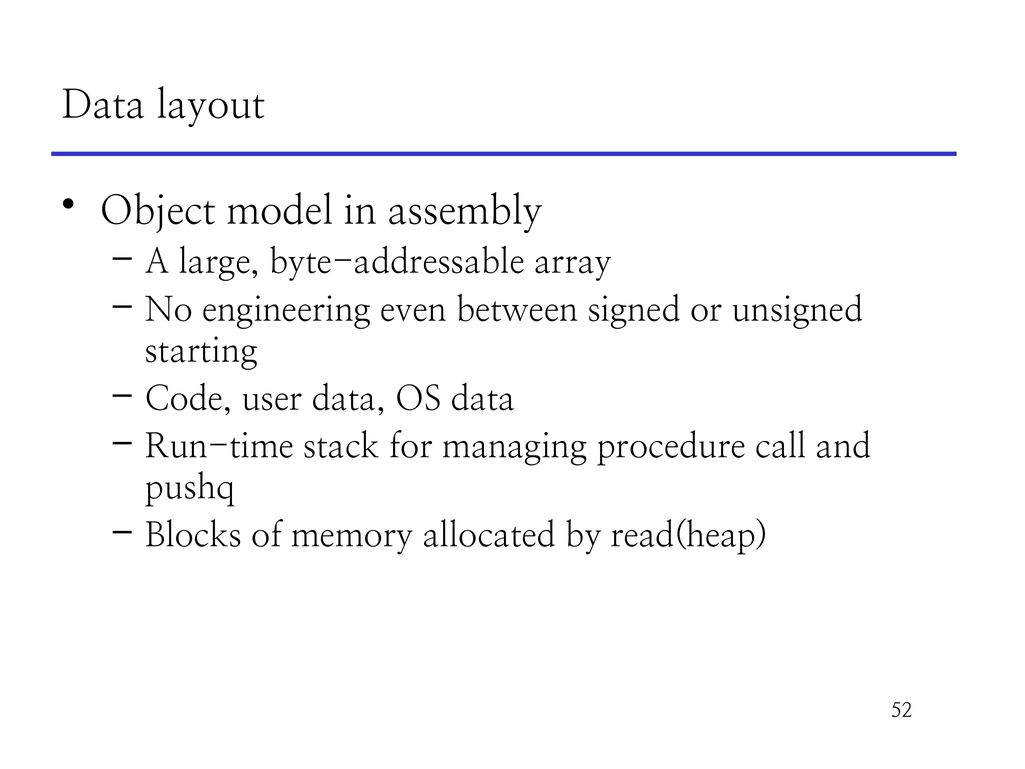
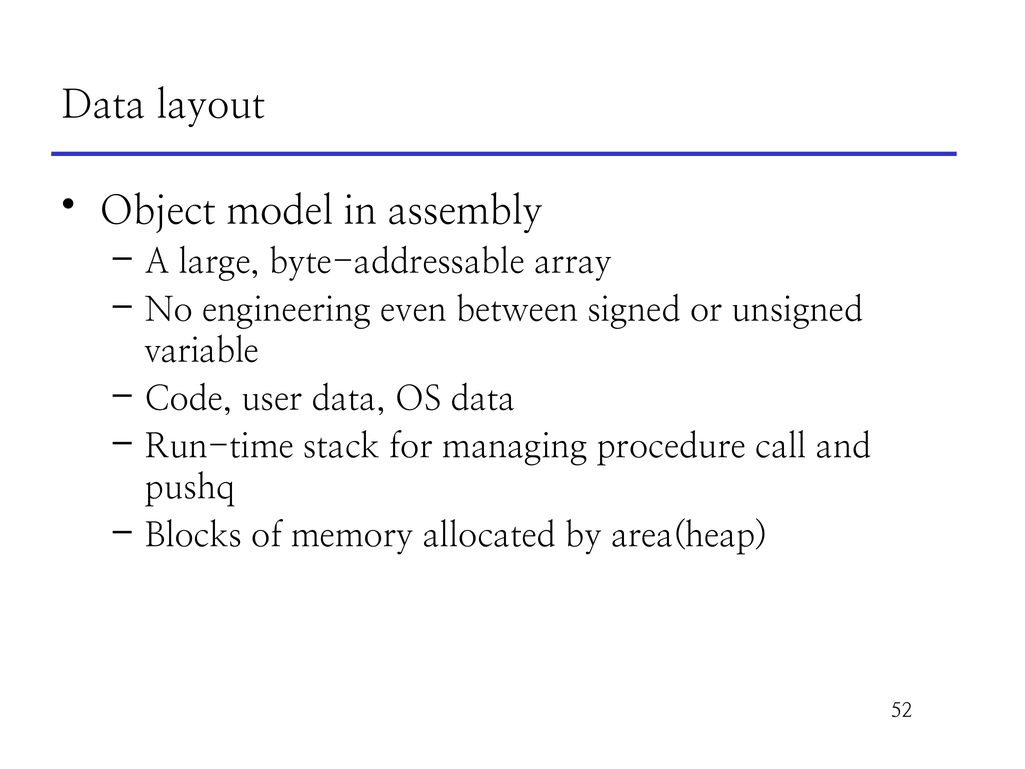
starting: starting -> variable
read(heap: read(heap -> area(heap
